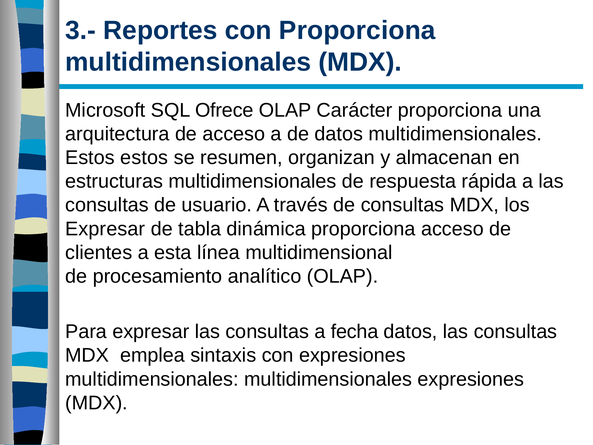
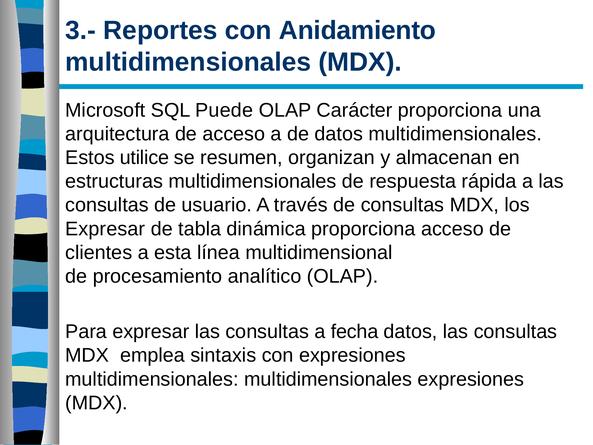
con Proporciona: Proporciona -> Anidamiento
Ofrece: Ofrece -> Puede
Estos estos: estos -> utilice
